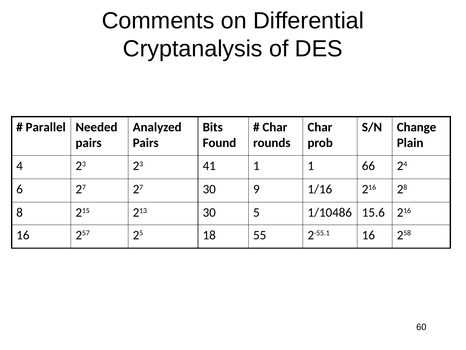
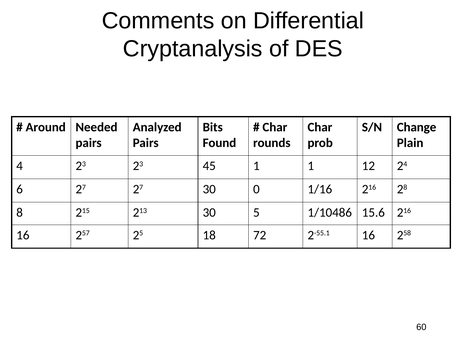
Parallel: Parallel -> Around
41: 41 -> 45
66: 66 -> 12
9: 9 -> 0
55: 55 -> 72
